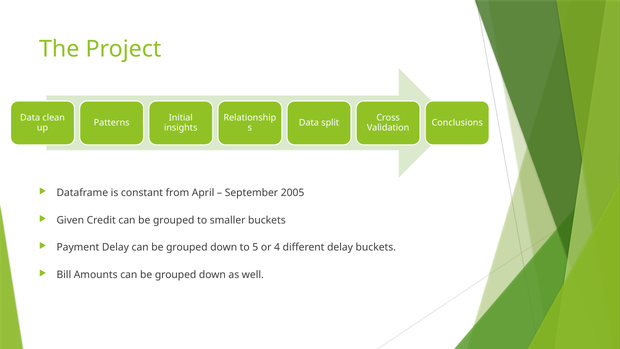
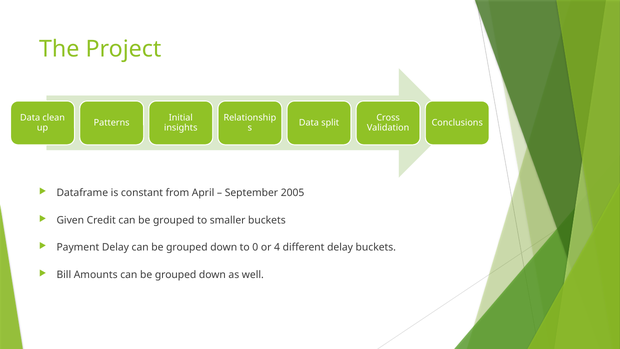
5: 5 -> 0
